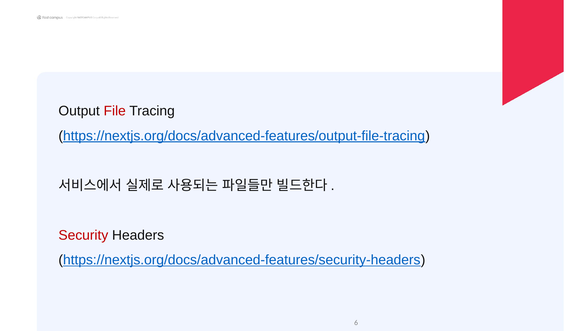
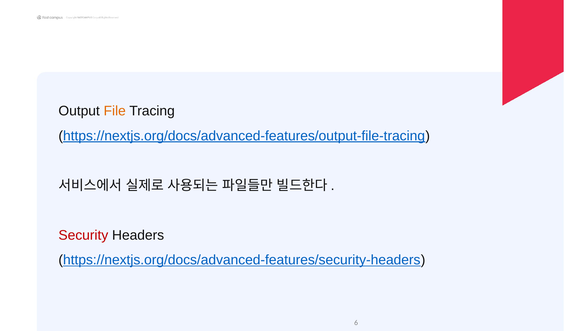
File colour: red -> orange
